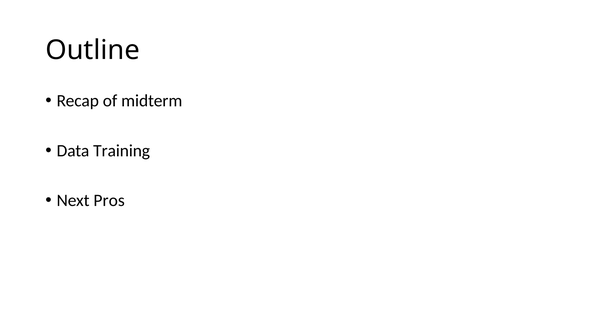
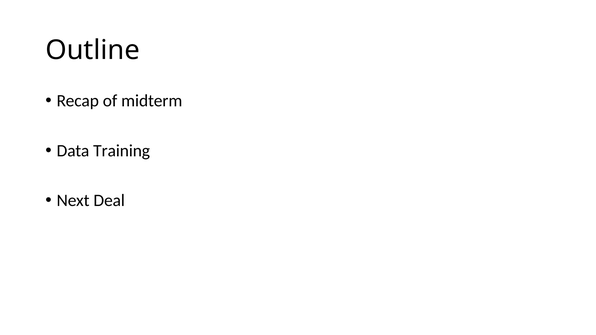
Pros: Pros -> Deal
